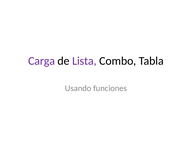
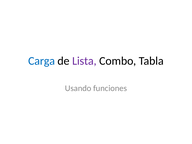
Carga colour: purple -> blue
